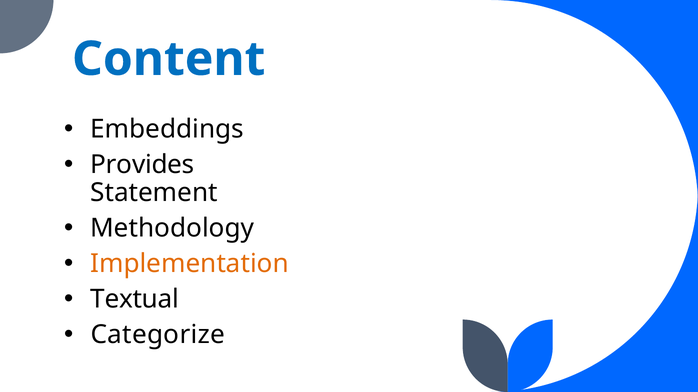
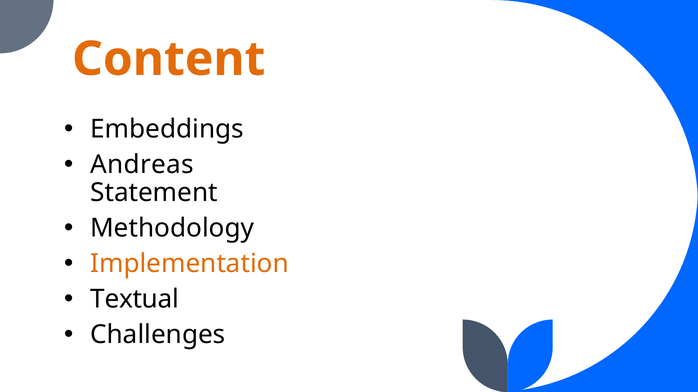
Content colour: blue -> orange
Provides: Provides -> Andreas
Categorize: Categorize -> Challenges
